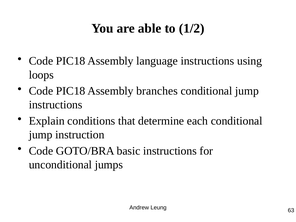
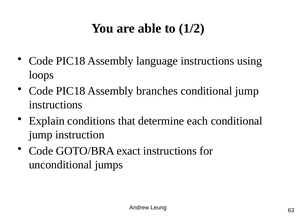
basic: basic -> exact
